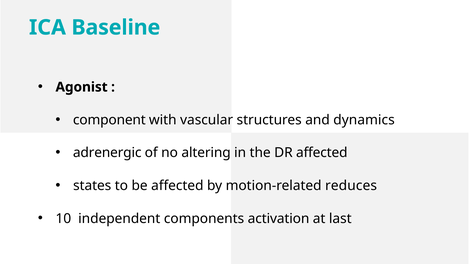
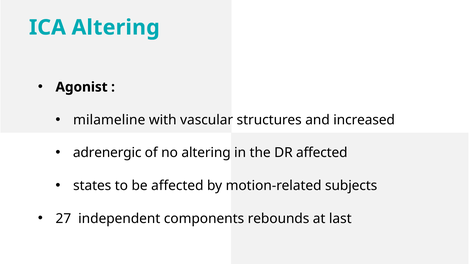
ICA Baseline: Baseline -> Altering
component: component -> milameline
dynamics: dynamics -> increased
reduces: reduces -> subjects
10: 10 -> 27
activation: activation -> rebounds
